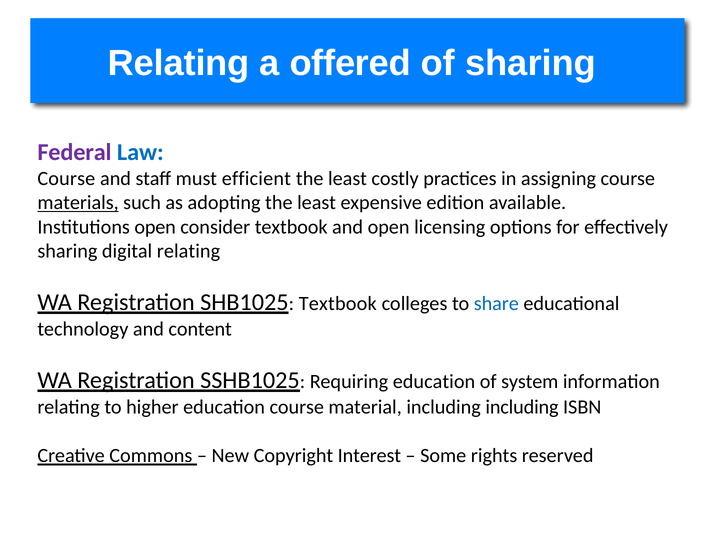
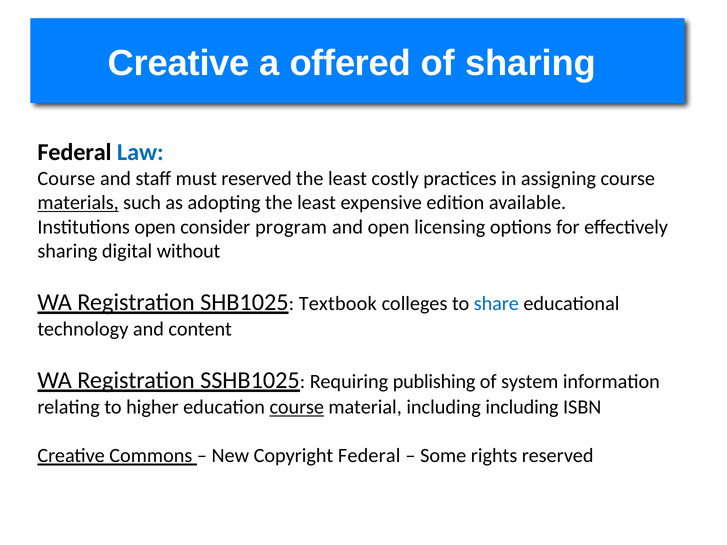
Relating at (179, 63): Relating -> Creative
Federal at (74, 152) colour: purple -> black
must efficient: efficient -> reserved
consider textbook: textbook -> program
digital relating: relating -> without
Requiring education: education -> publishing
course at (297, 407) underline: none -> present
Copyright Interest: Interest -> Federal
